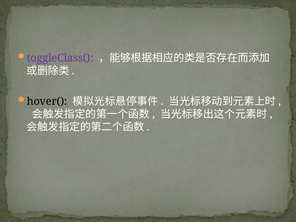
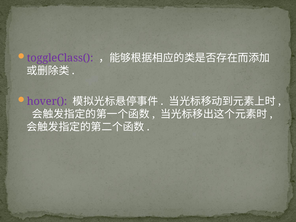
hover( colour: black -> purple
